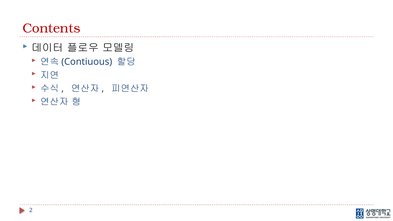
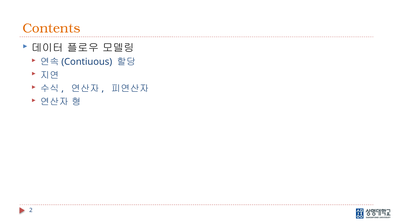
Contents colour: red -> orange
